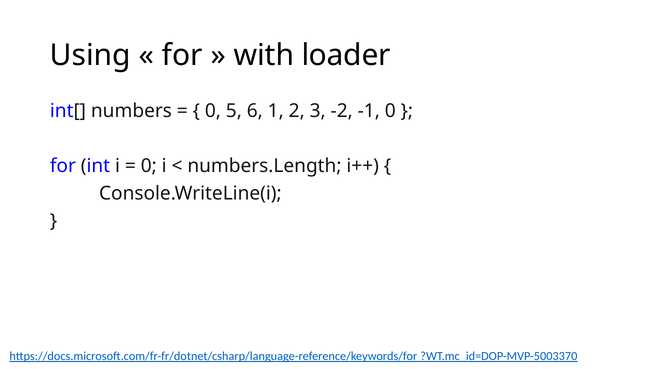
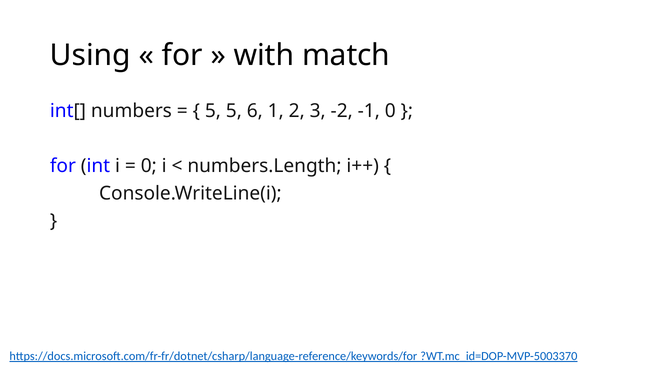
loader: loader -> match
0 at (213, 111): 0 -> 5
